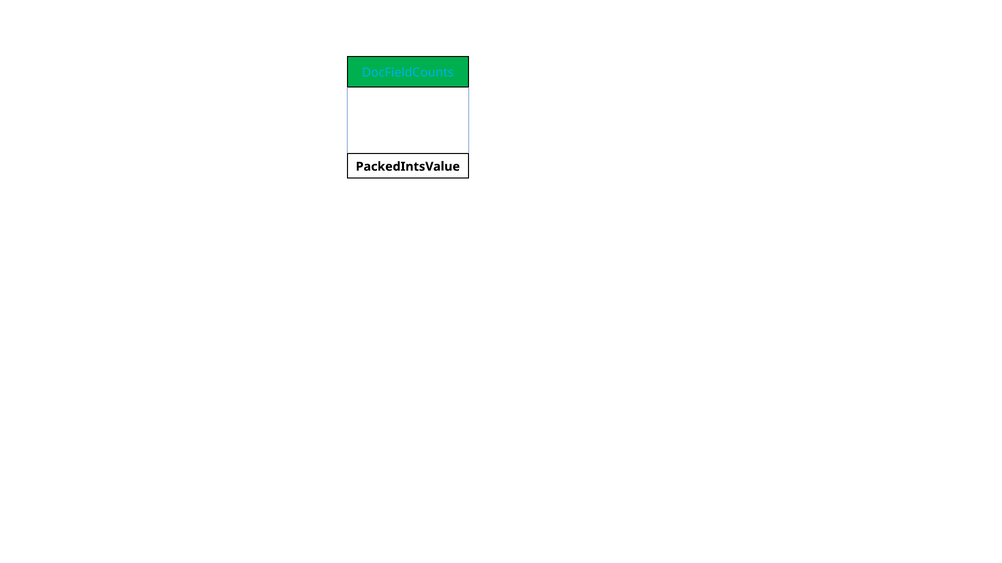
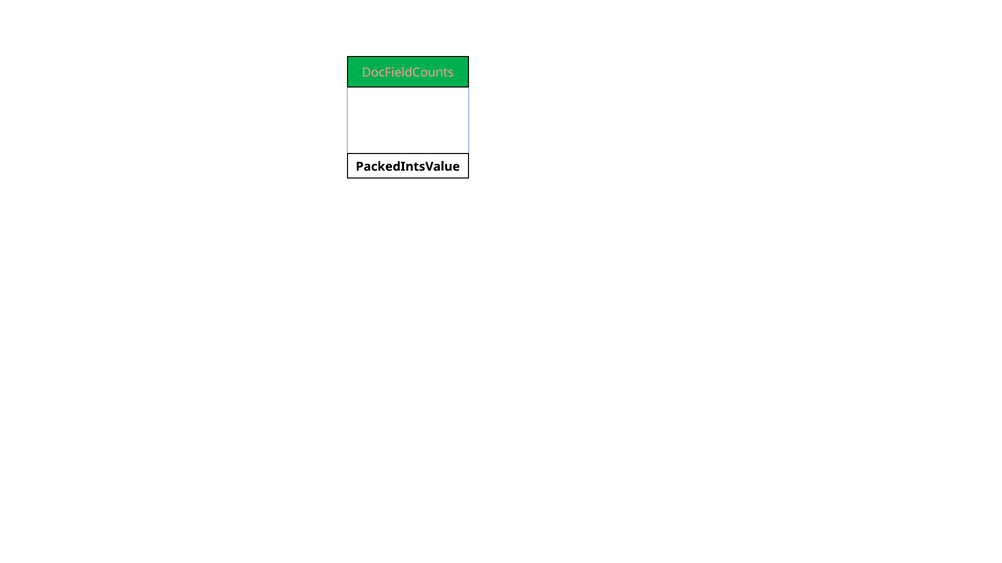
DocFieldCounts colour: light blue -> pink
